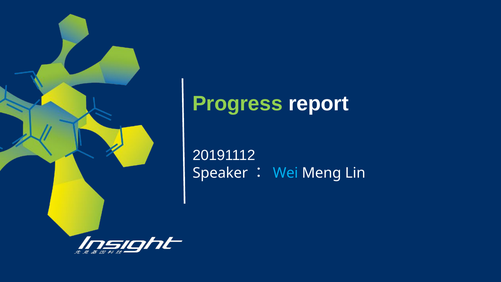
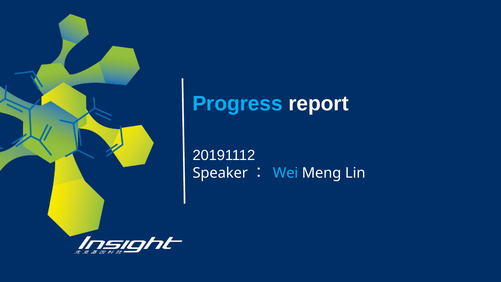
Progress colour: light green -> light blue
